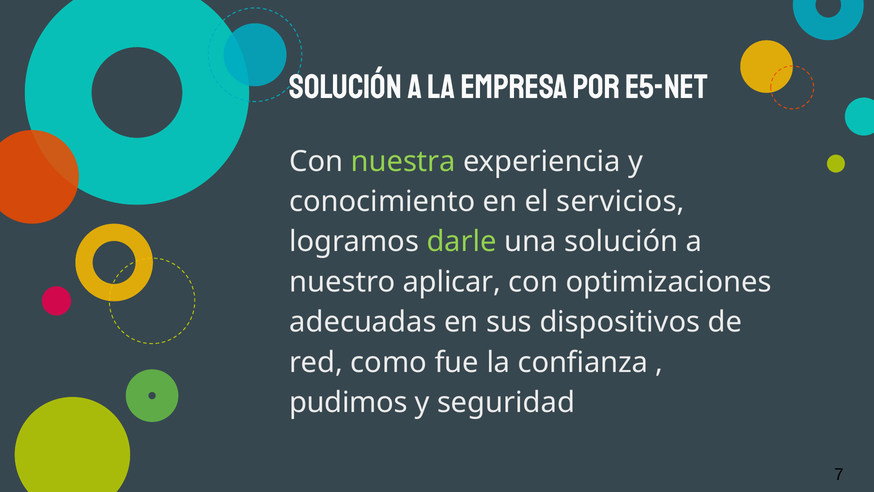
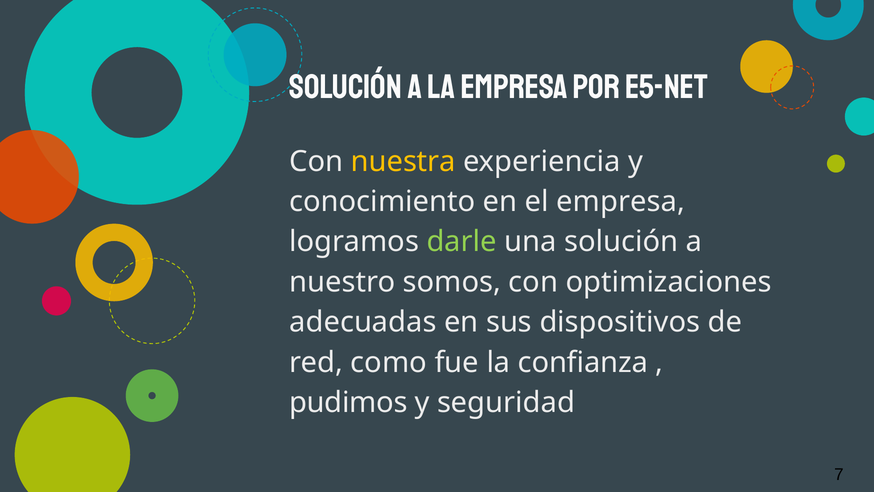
nuestra colour: light green -> yellow
el servicios: servicios -> empresa
aplicar: aplicar -> somos
